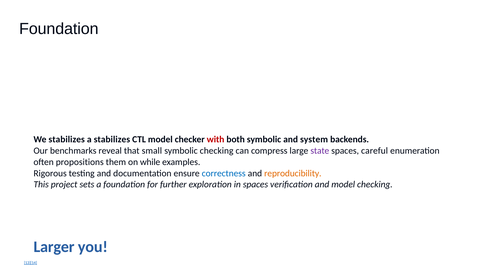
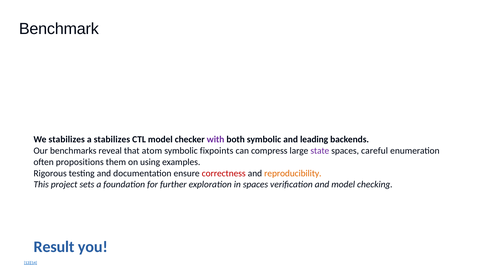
Foundation at (59, 29): Foundation -> Benchmark
with colour: red -> purple
system: system -> leading
small: small -> atom
symbolic checking: checking -> fixpoints
while: while -> using
correctness colour: blue -> red
Larger: Larger -> Result
